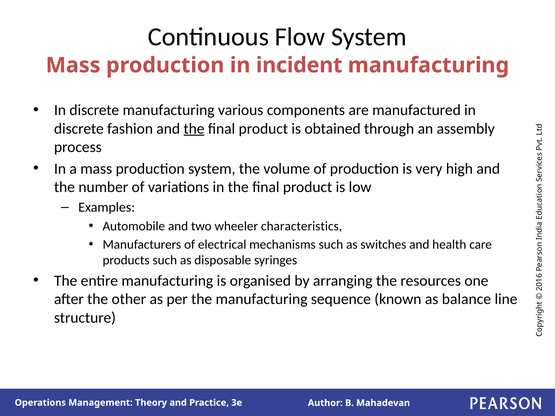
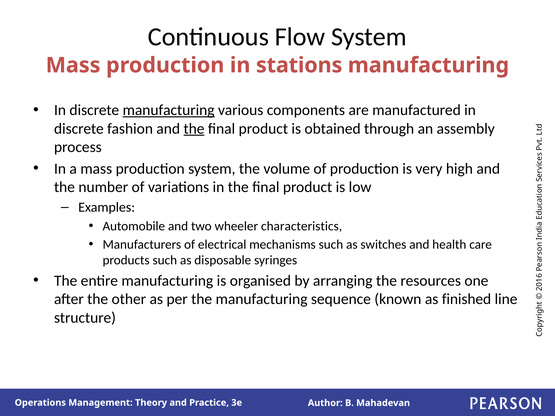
incident: incident -> stations
manufacturing at (169, 110) underline: none -> present
balance: balance -> finished
